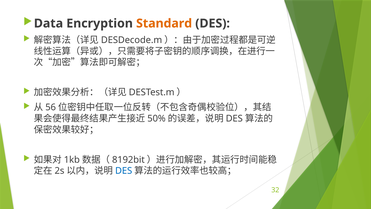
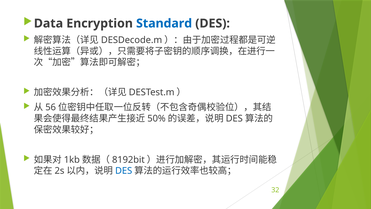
Standard colour: orange -> blue
